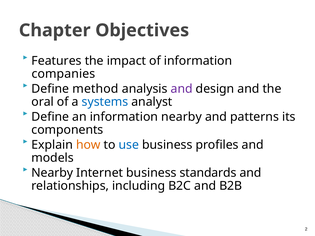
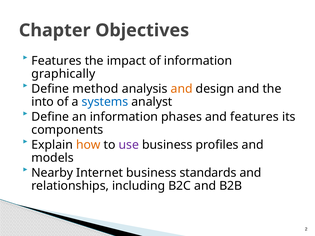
companies: companies -> graphically
and at (182, 89) colour: purple -> orange
oral: oral -> into
information nearby: nearby -> phases
and patterns: patterns -> features
use colour: blue -> purple
